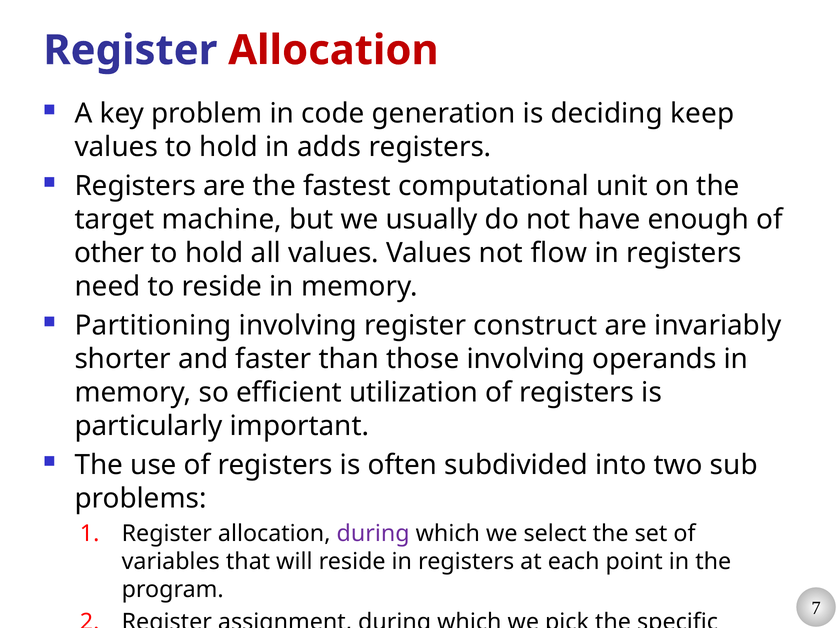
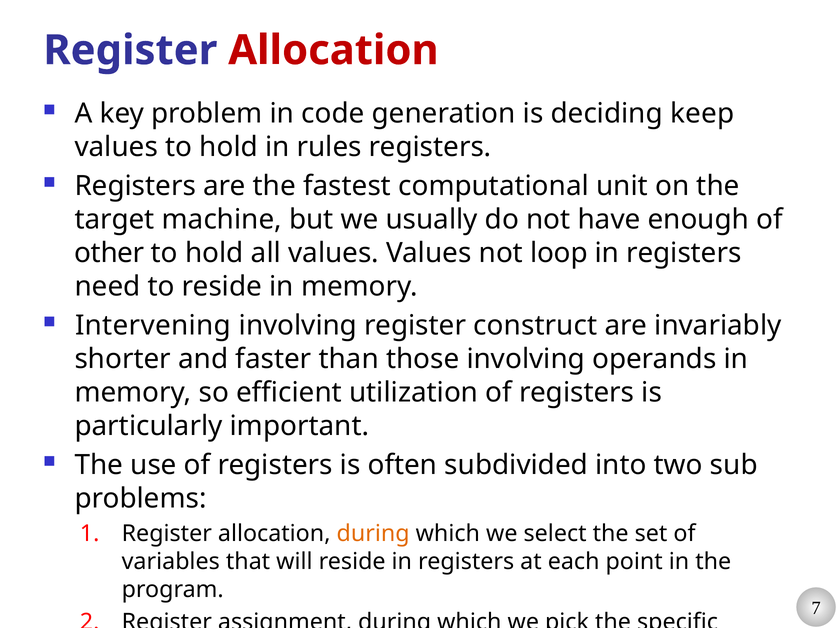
adds: adds -> rules
flow: flow -> loop
Partitioning: Partitioning -> Intervening
during at (373, 534) colour: purple -> orange
